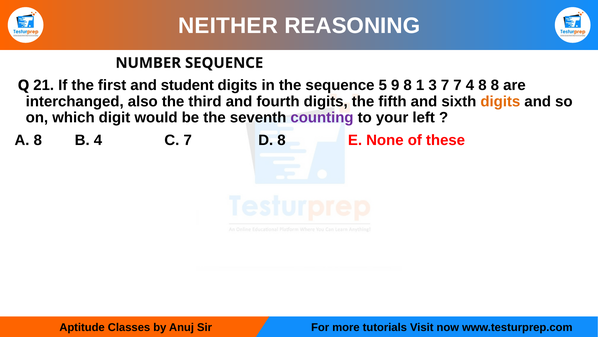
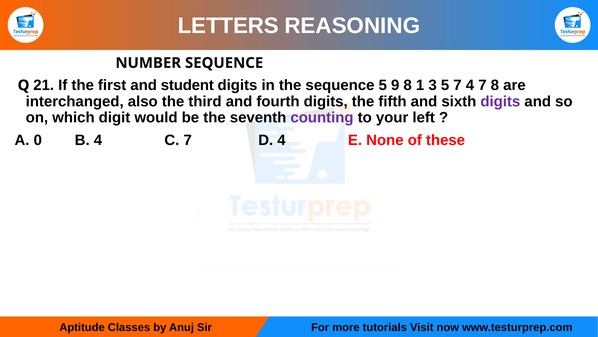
NEITHER: NEITHER -> LETTERS
3 7: 7 -> 5
4 8: 8 -> 7
digits at (500, 101) colour: orange -> purple
A 8: 8 -> 0
D 8: 8 -> 4
